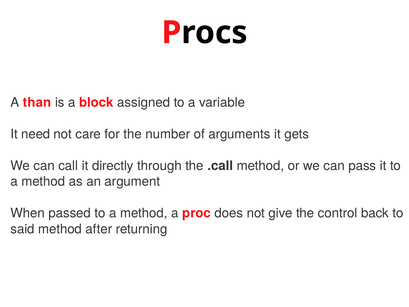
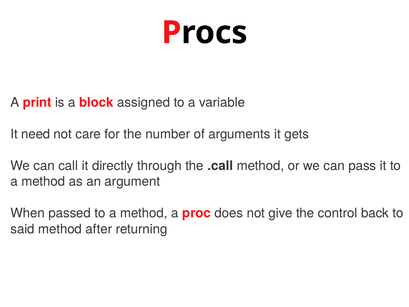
than: than -> print
